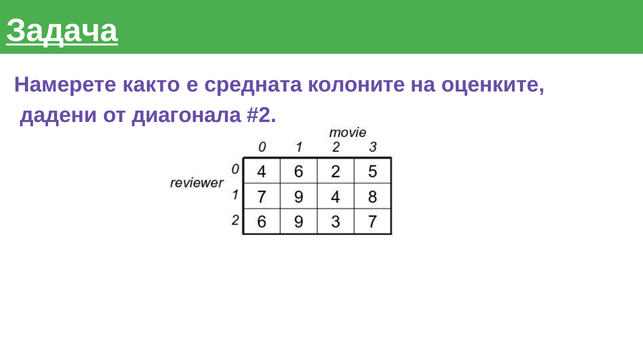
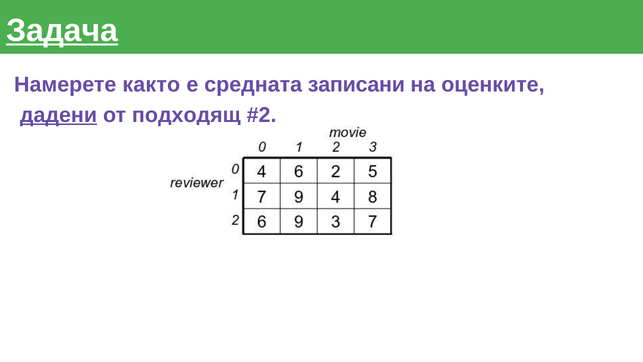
колоните: колоните -> записани
дадени underline: none -> present
диагонала: диагонала -> подходящ
